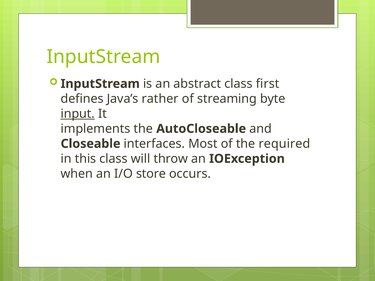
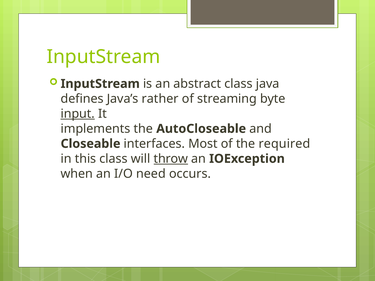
first: first -> java
throw underline: none -> present
store: store -> need
